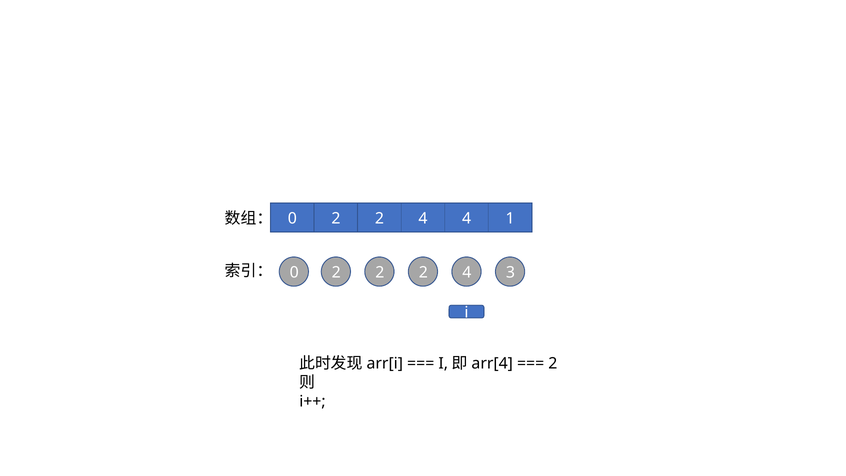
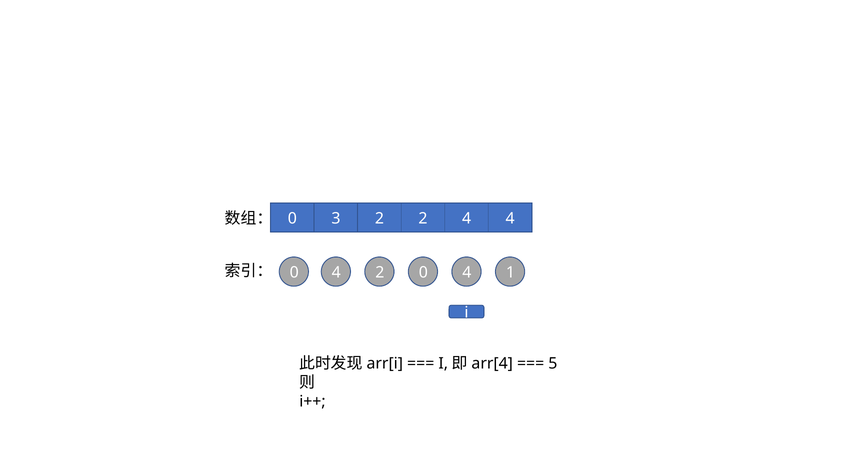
2 at (336, 218): 2 -> 3
4 at (423, 218): 4 -> 2
4 1: 1 -> 4
2 at (336, 273): 2 -> 4
2 at (423, 273): 2 -> 0
3: 3 -> 1
2 at (553, 363): 2 -> 5
